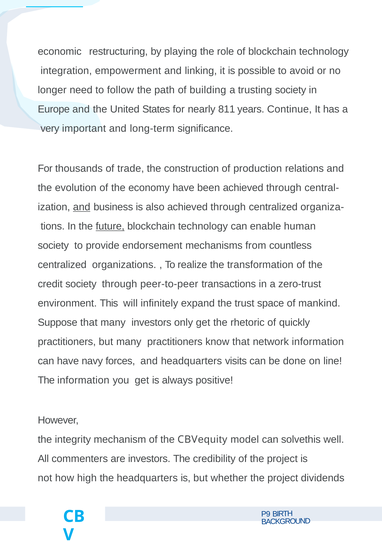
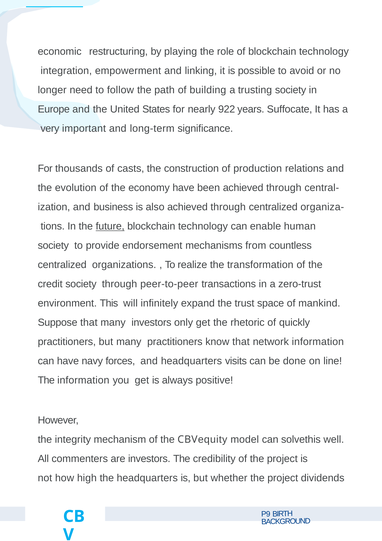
811: 811 -> 922
Continue: Continue -> Suffocate
trade: trade -> casts
and at (82, 207) underline: present -> none
